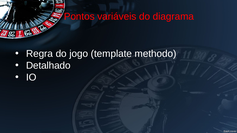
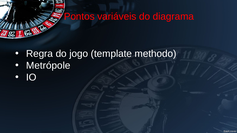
Detalhado: Detalhado -> Metrópole
